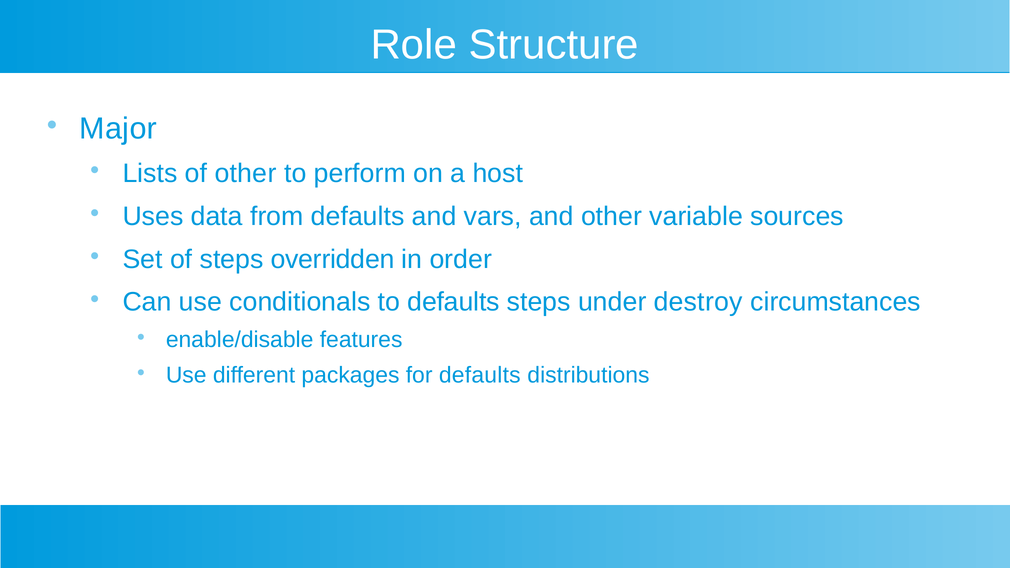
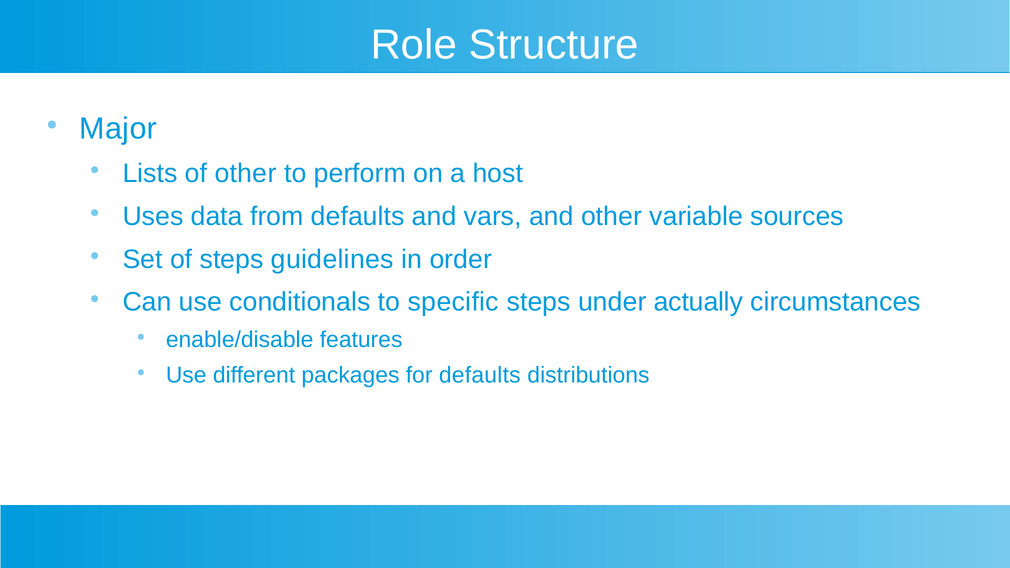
overridden: overridden -> guidelines
to defaults: defaults -> specific
destroy: destroy -> actually
